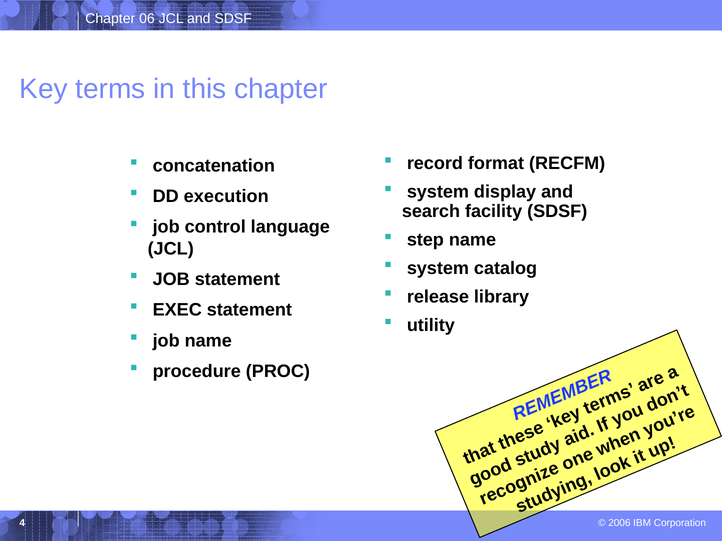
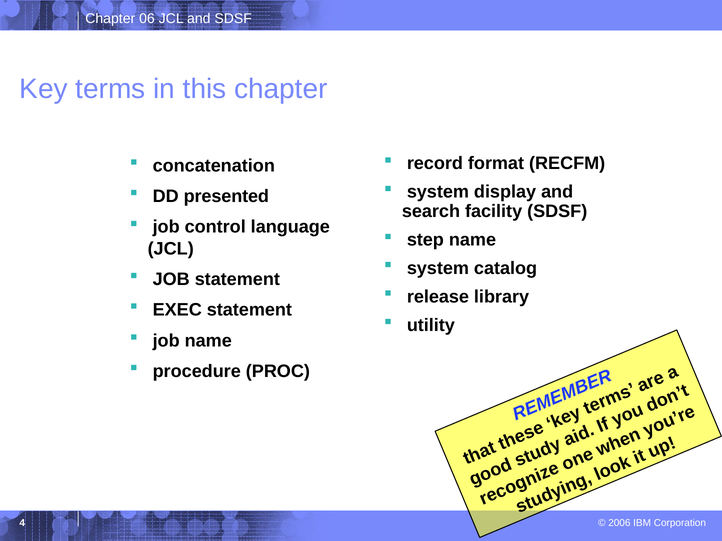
execution: execution -> presented
